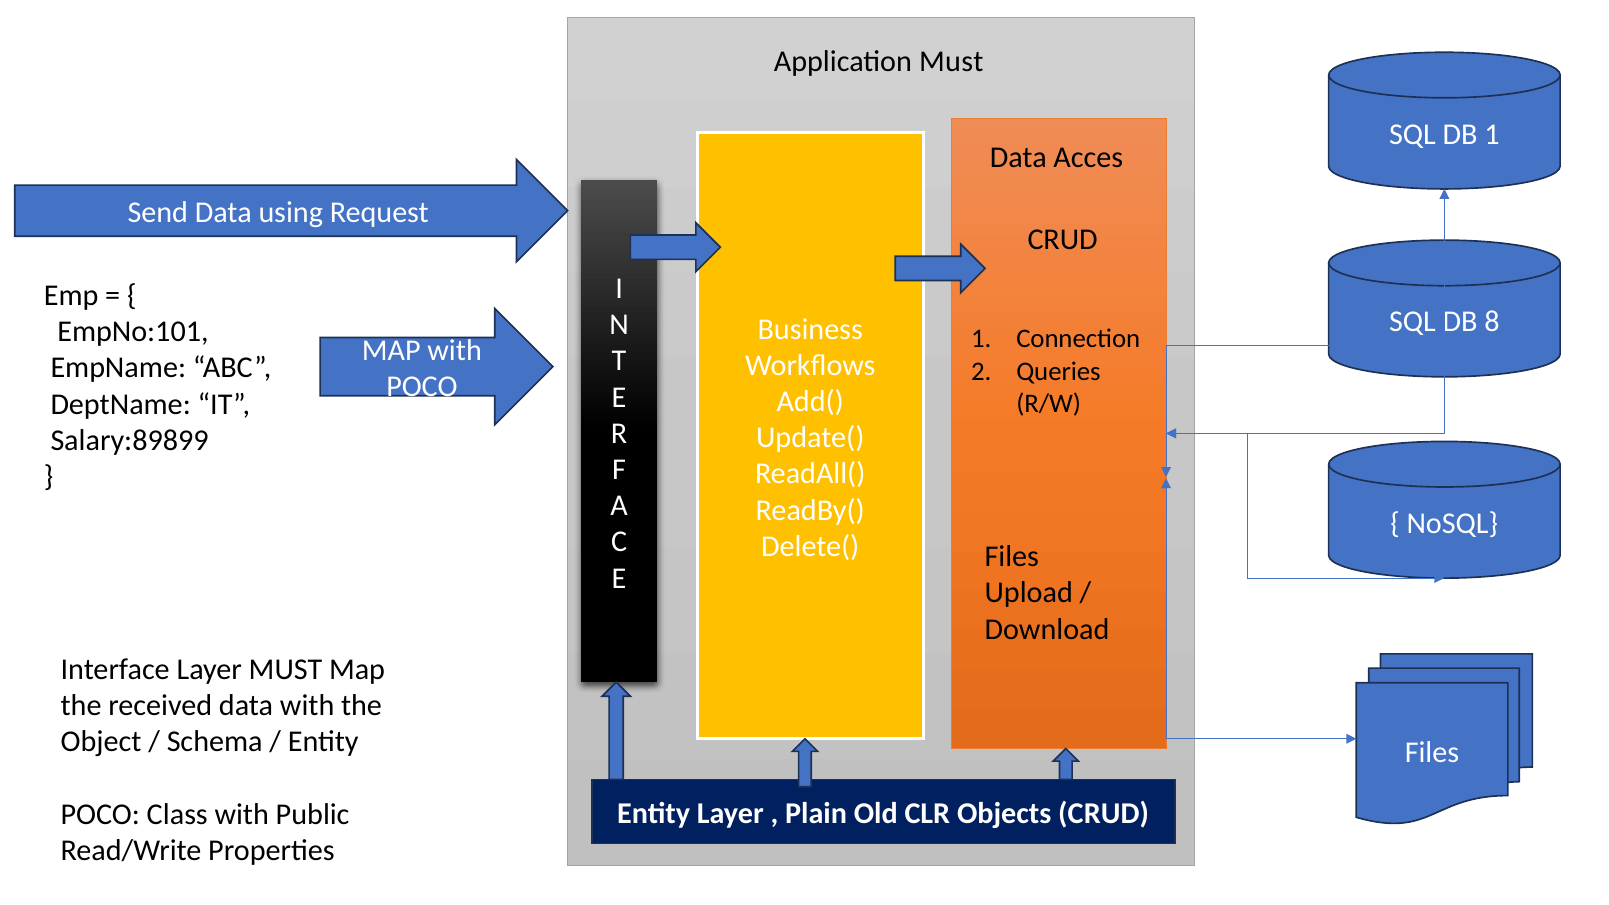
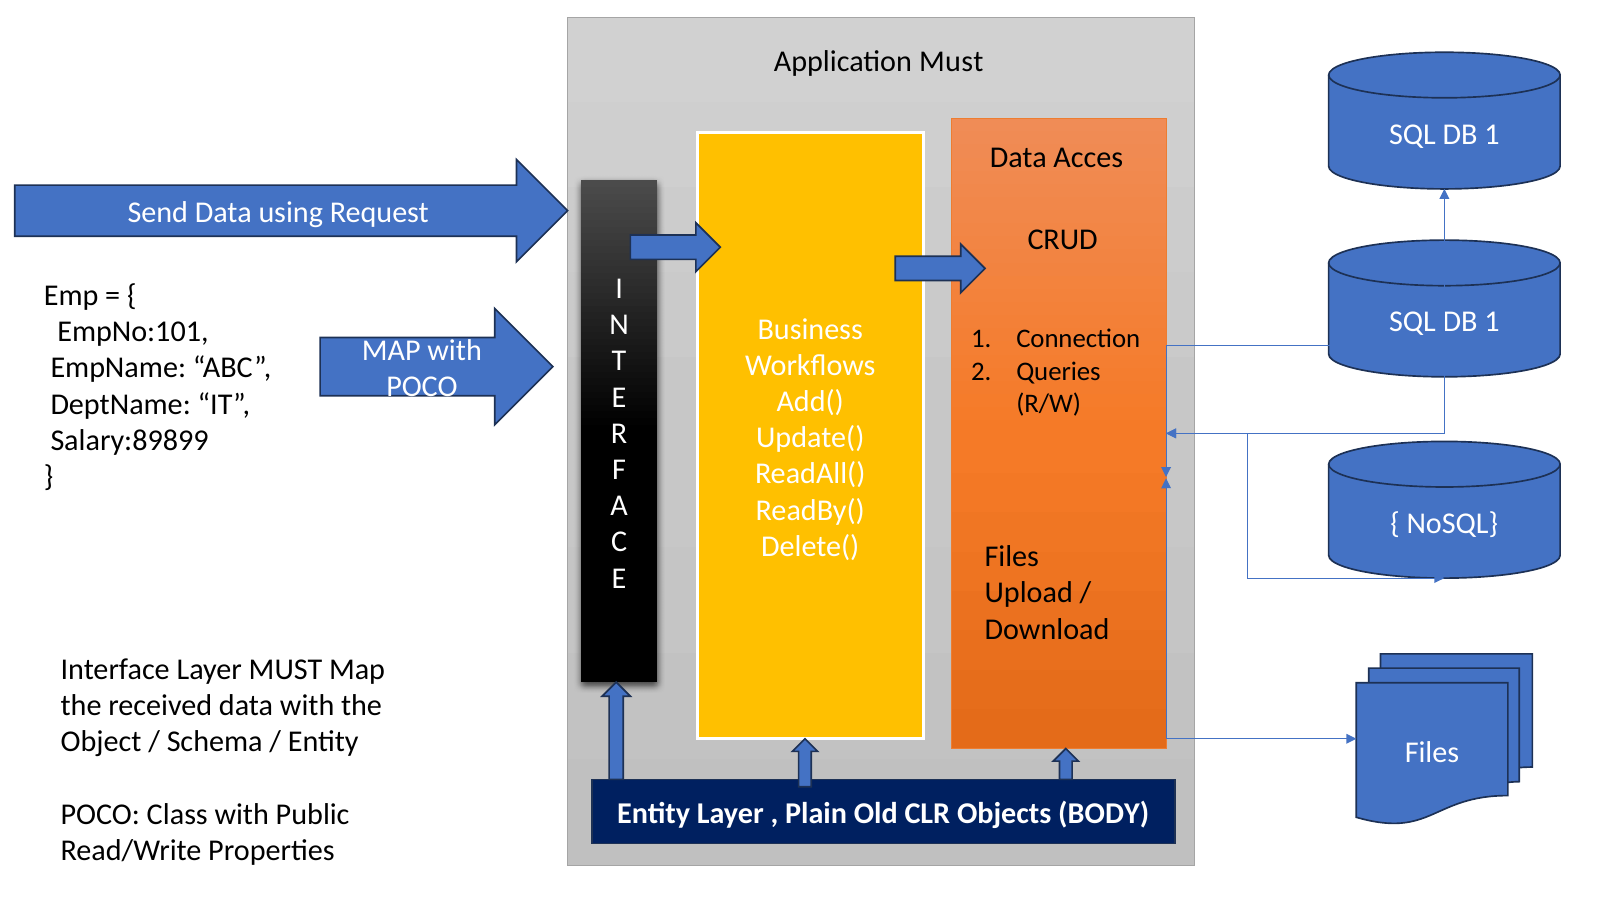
8 at (1492, 322): 8 -> 1
Objects CRUD: CRUD -> BODY
